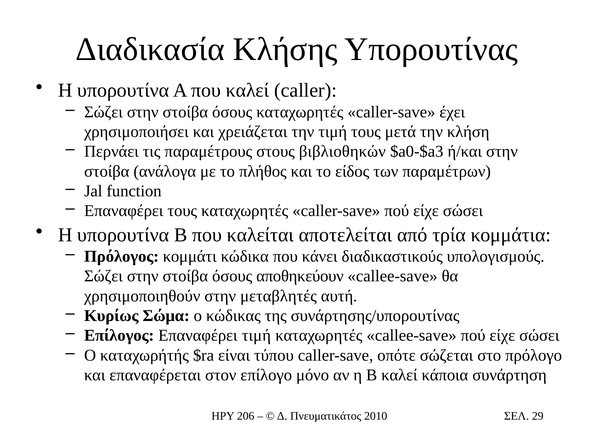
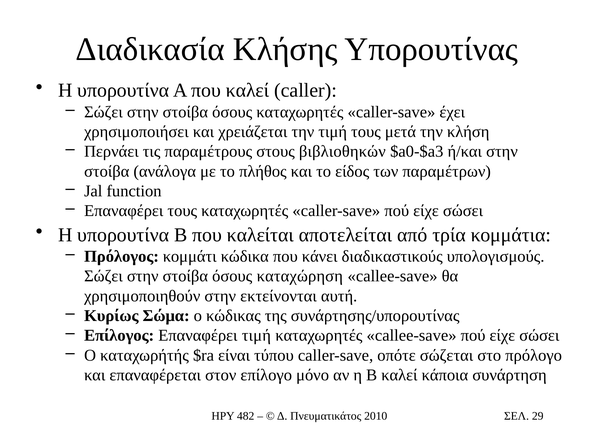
αποθηκεύουν: αποθηκεύουν -> καταχώρηση
μεταβλητές: μεταβλητές -> εκτείνονται
206: 206 -> 482
